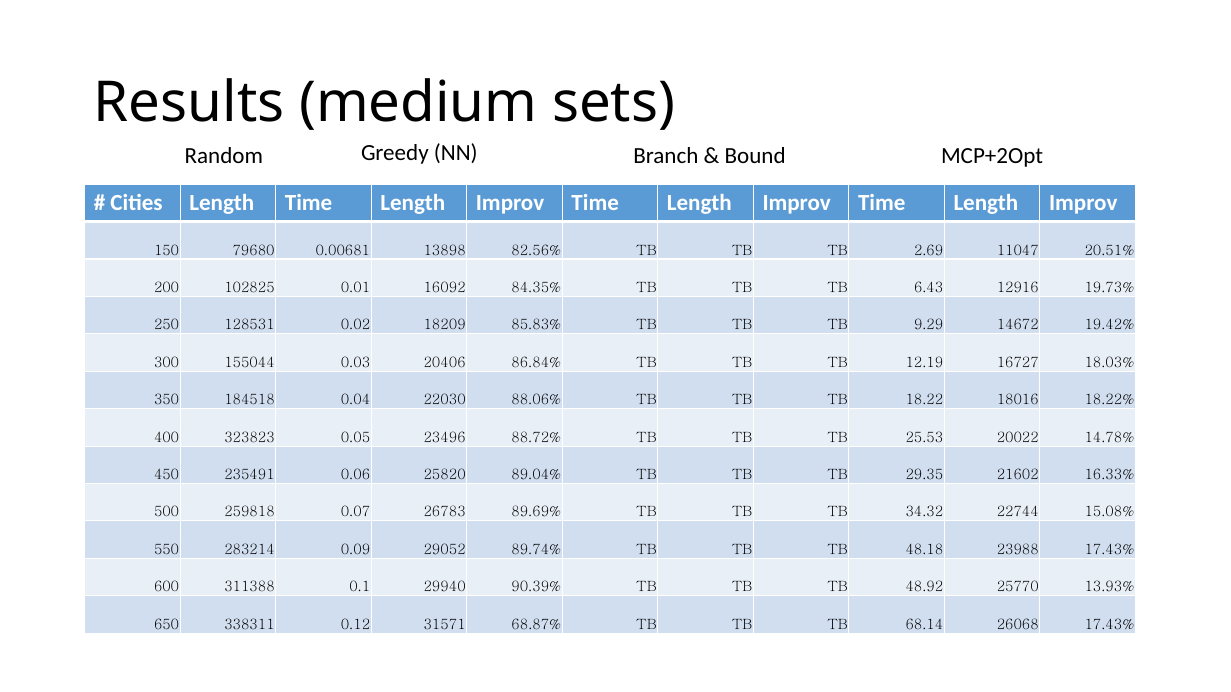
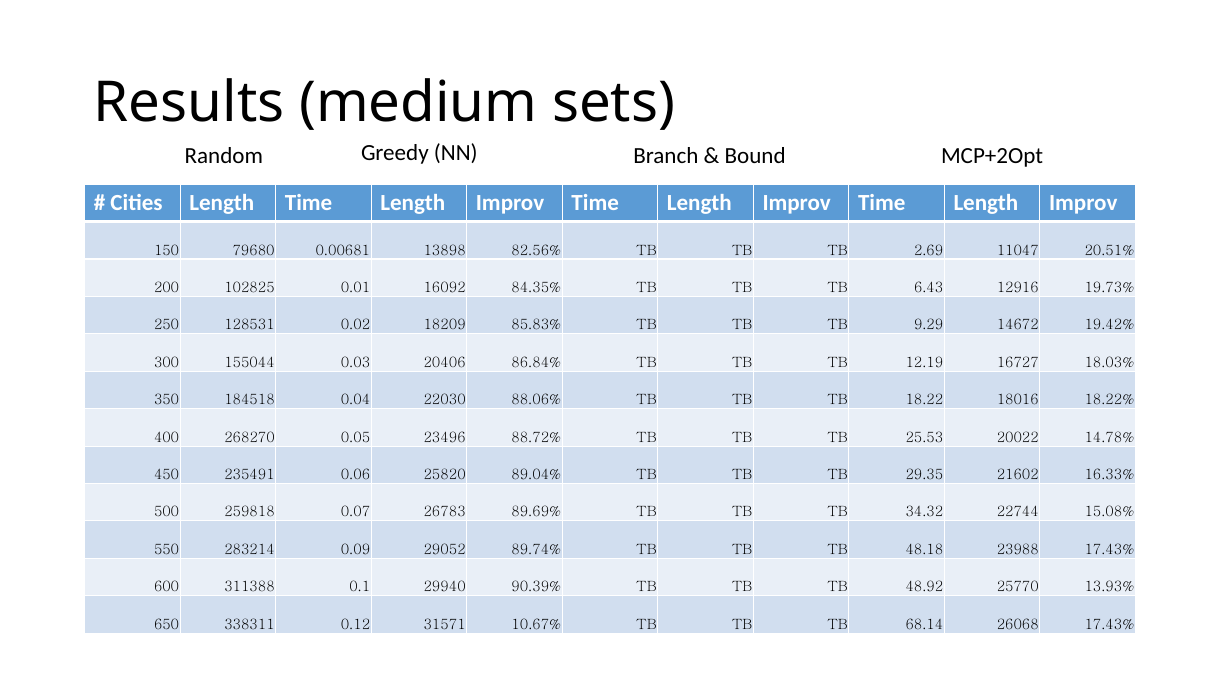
323823: 323823 -> 268270
68.87%: 68.87% -> 10.67%
